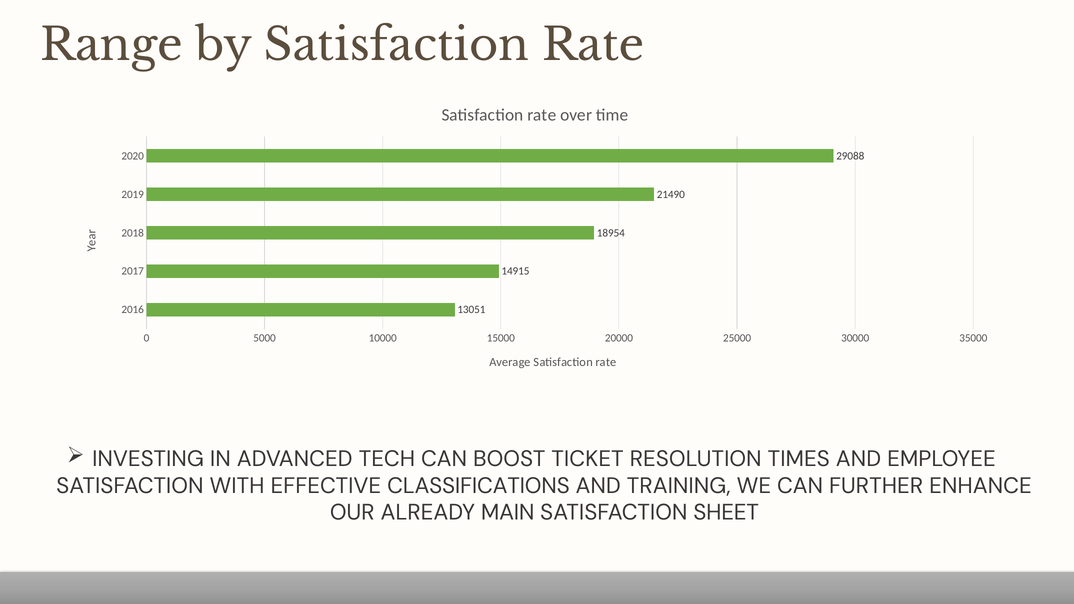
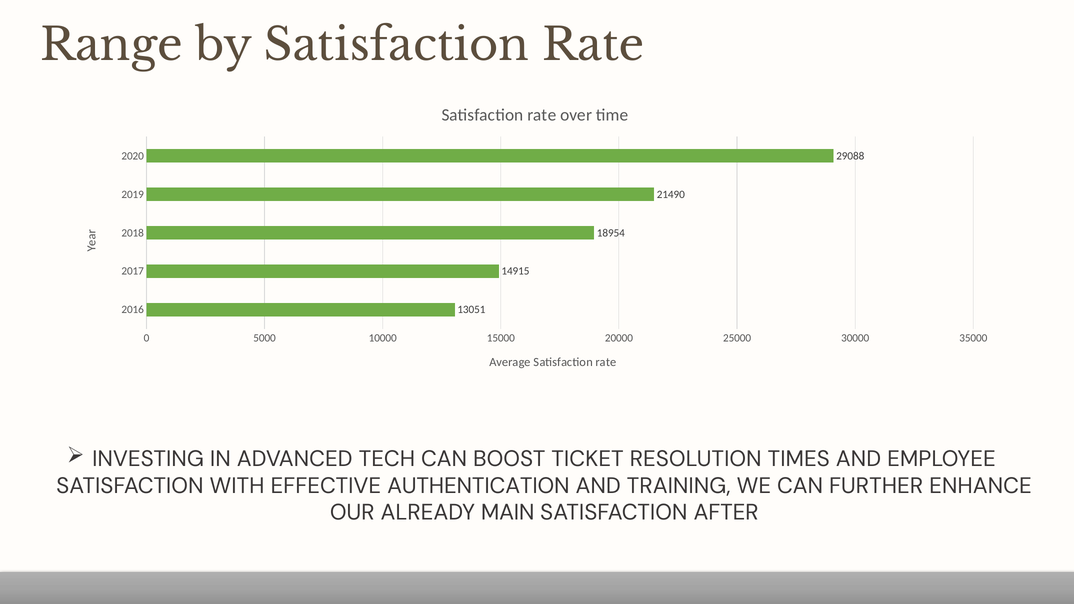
CLASSIFICATIONS: CLASSIFICATIONS -> AUTHENTICATION
SHEET: SHEET -> AFTER
